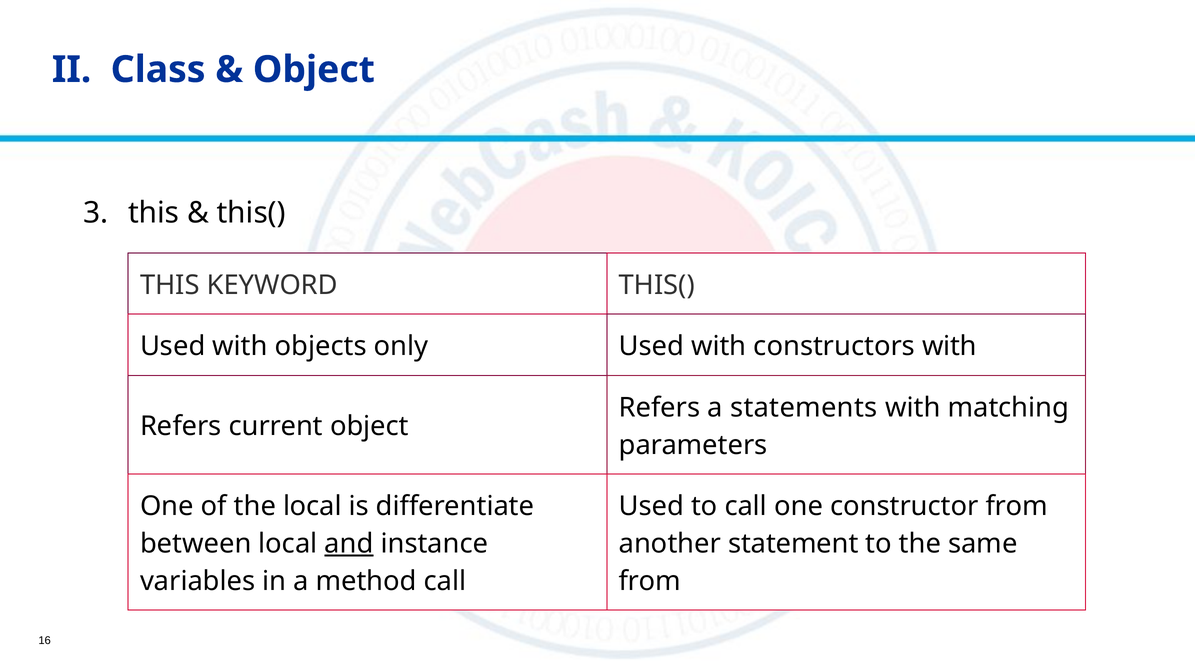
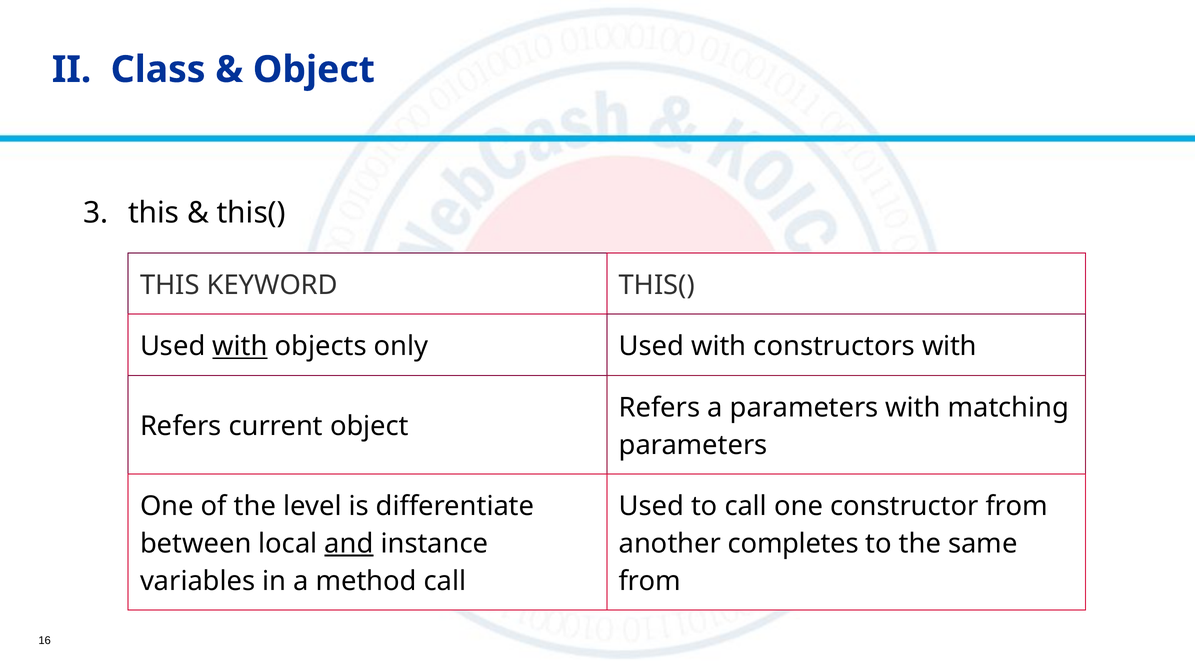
with at (240, 346) underline: none -> present
a statements: statements -> parameters
the local: local -> level
statement: statement -> completes
